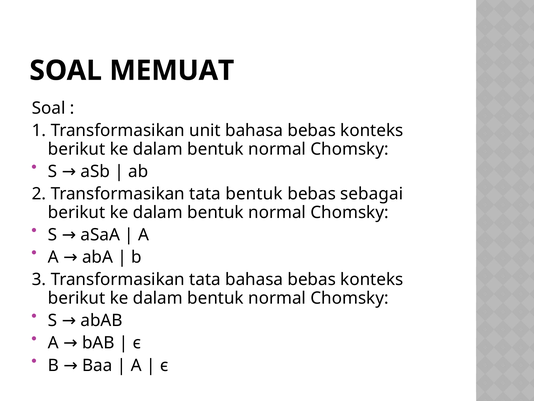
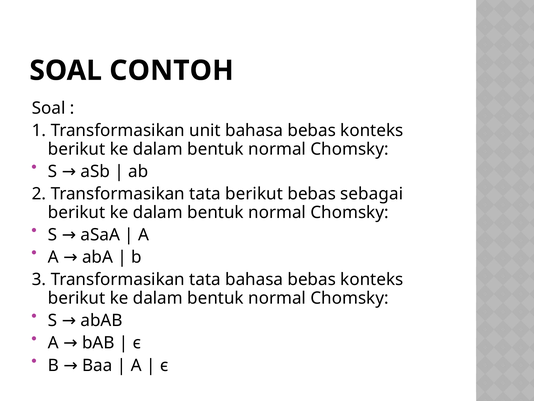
MEMUAT: MEMUAT -> CONTOH
tata bentuk: bentuk -> berikut
